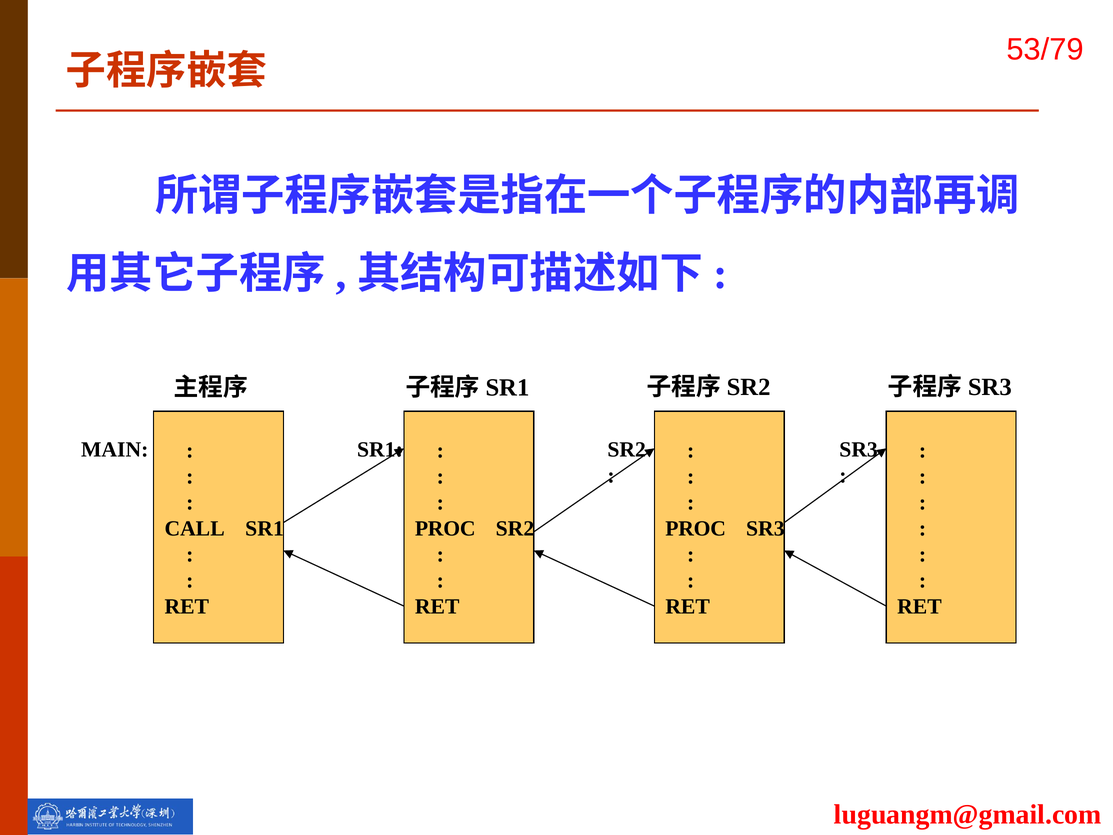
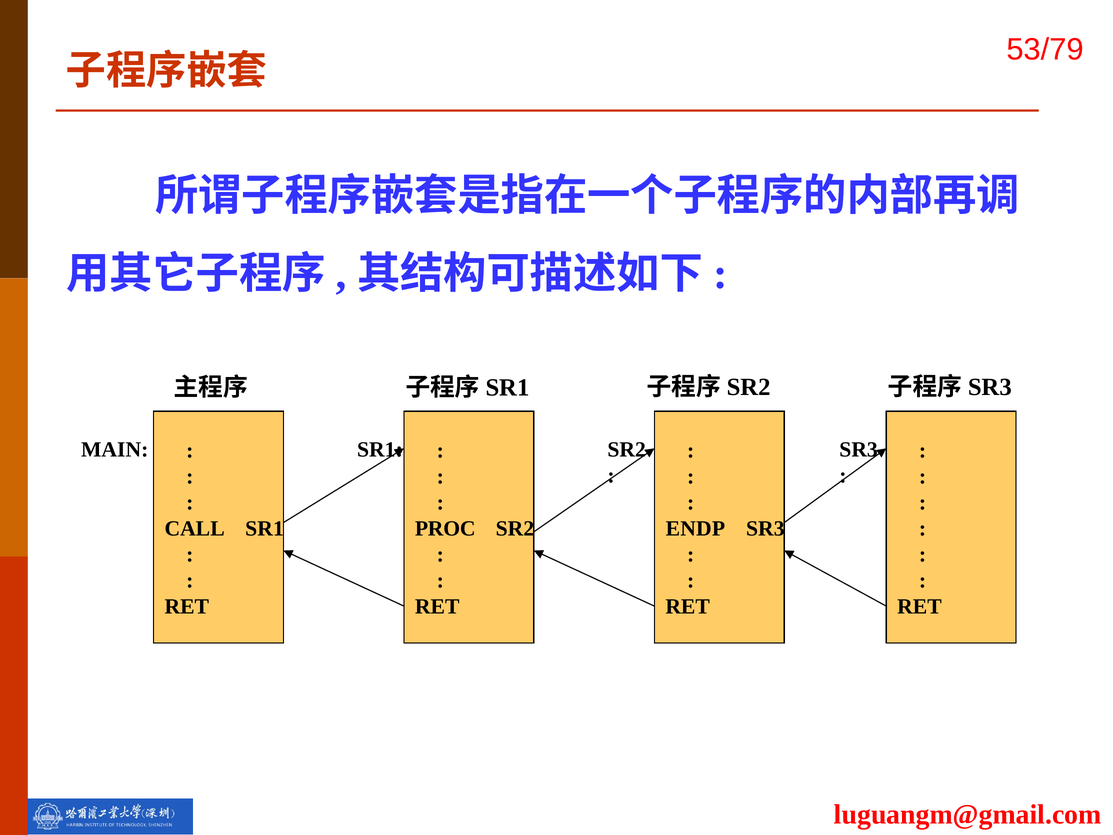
PROC at (696, 529): PROC -> ENDP
